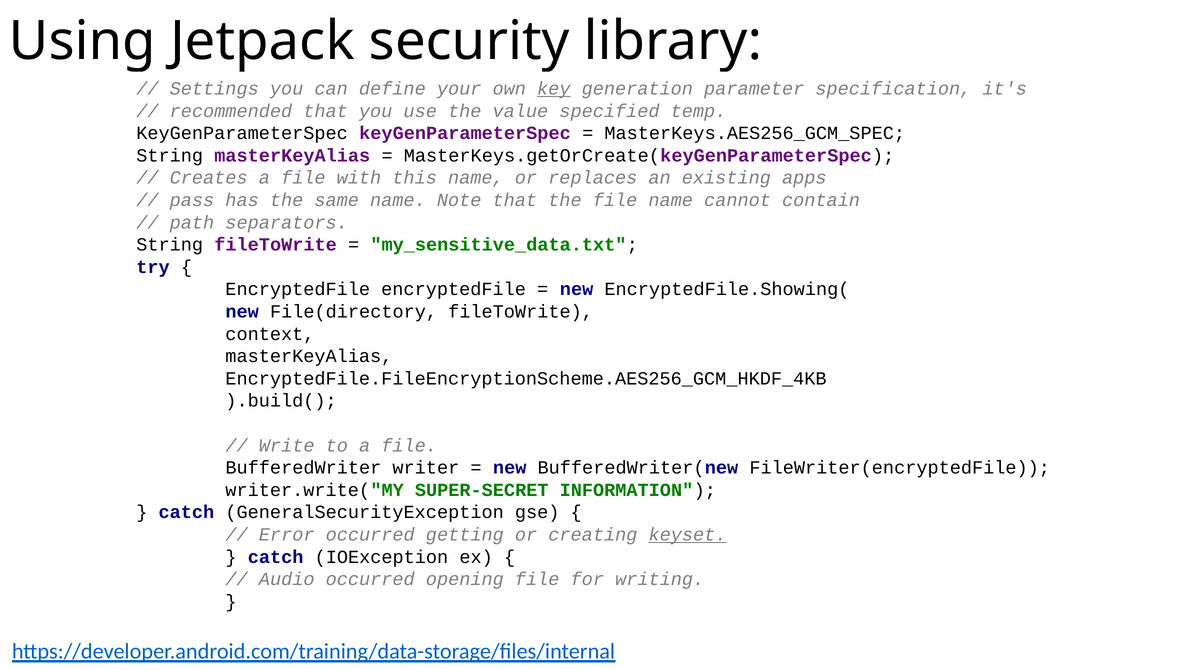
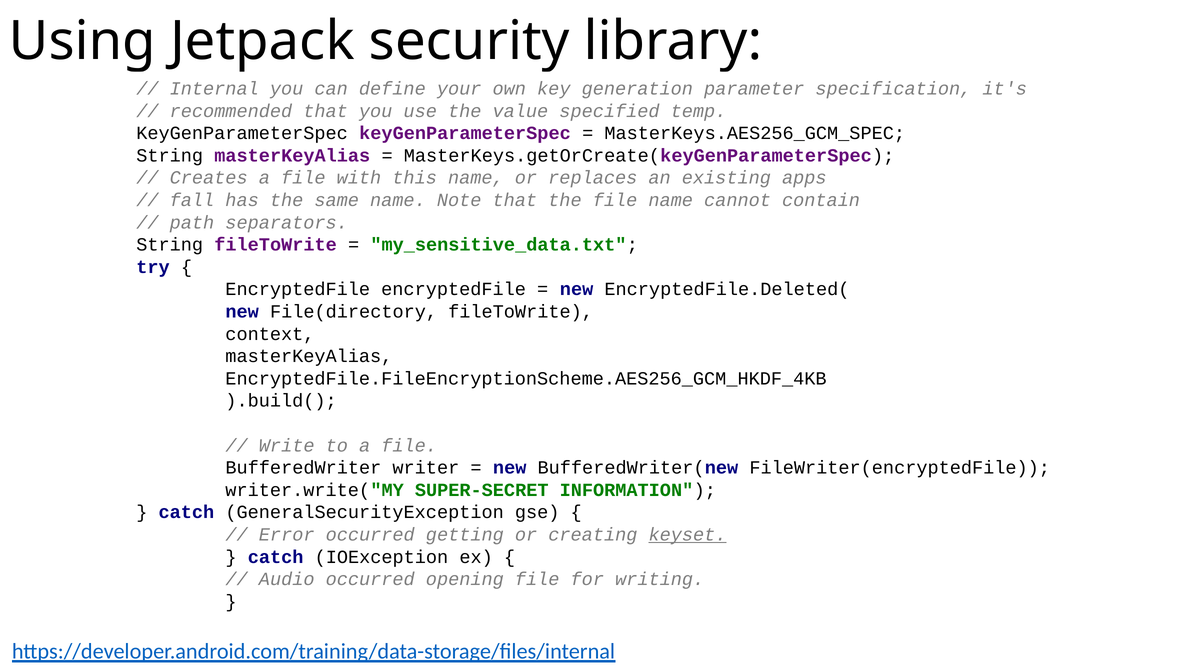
Settings: Settings -> Internal
key underline: present -> none
pass: pass -> fall
EncryptedFile.Showing(: EncryptedFile.Showing( -> EncryptedFile.Deleted(
